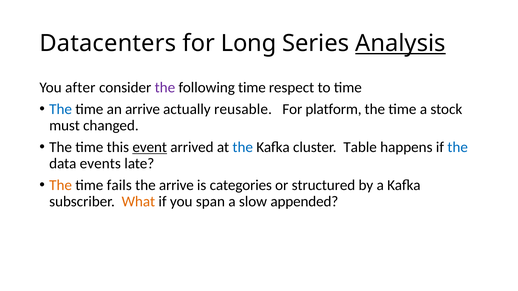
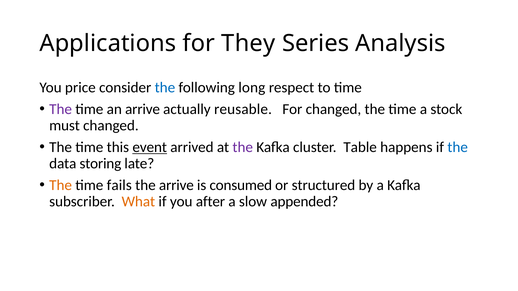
Datacenters: Datacenters -> Applications
Long: Long -> They
Analysis underline: present -> none
after: after -> price
the at (165, 88) colour: purple -> blue
following time: time -> long
The at (61, 109) colour: blue -> purple
For platform: platform -> changed
the at (243, 147) colour: blue -> purple
events: events -> storing
categories: categories -> consumed
span: span -> after
